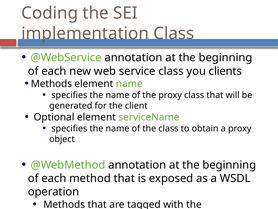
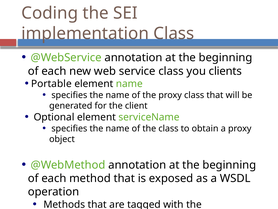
Methods at (52, 84): Methods -> Portable
